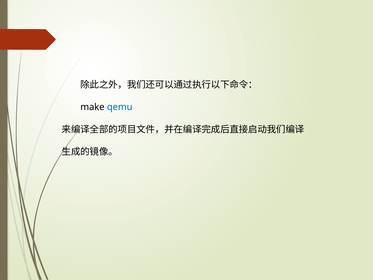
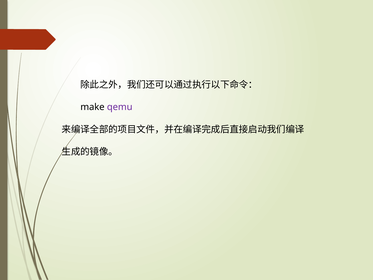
qemu colour: blue -> purple
